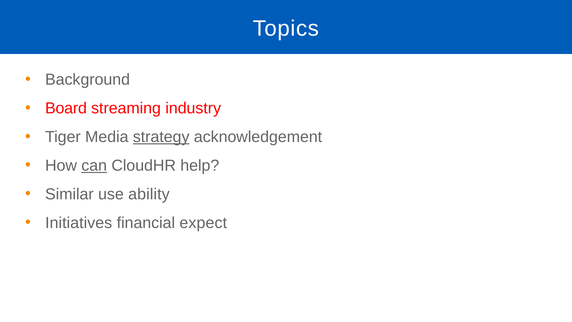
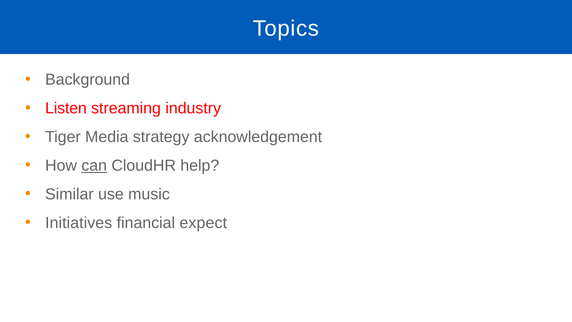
Board: Board -> Listen
strategy underline: present -> none
ability: ability -> music
